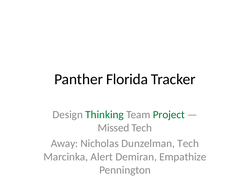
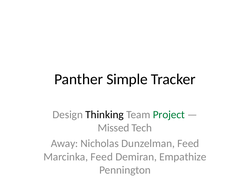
Florida: Florida -> Simple
Thinking colour: green -> black
Dunzelman Tech: Tech -> Feed
Marcinka Alert: Alert -> Feed
